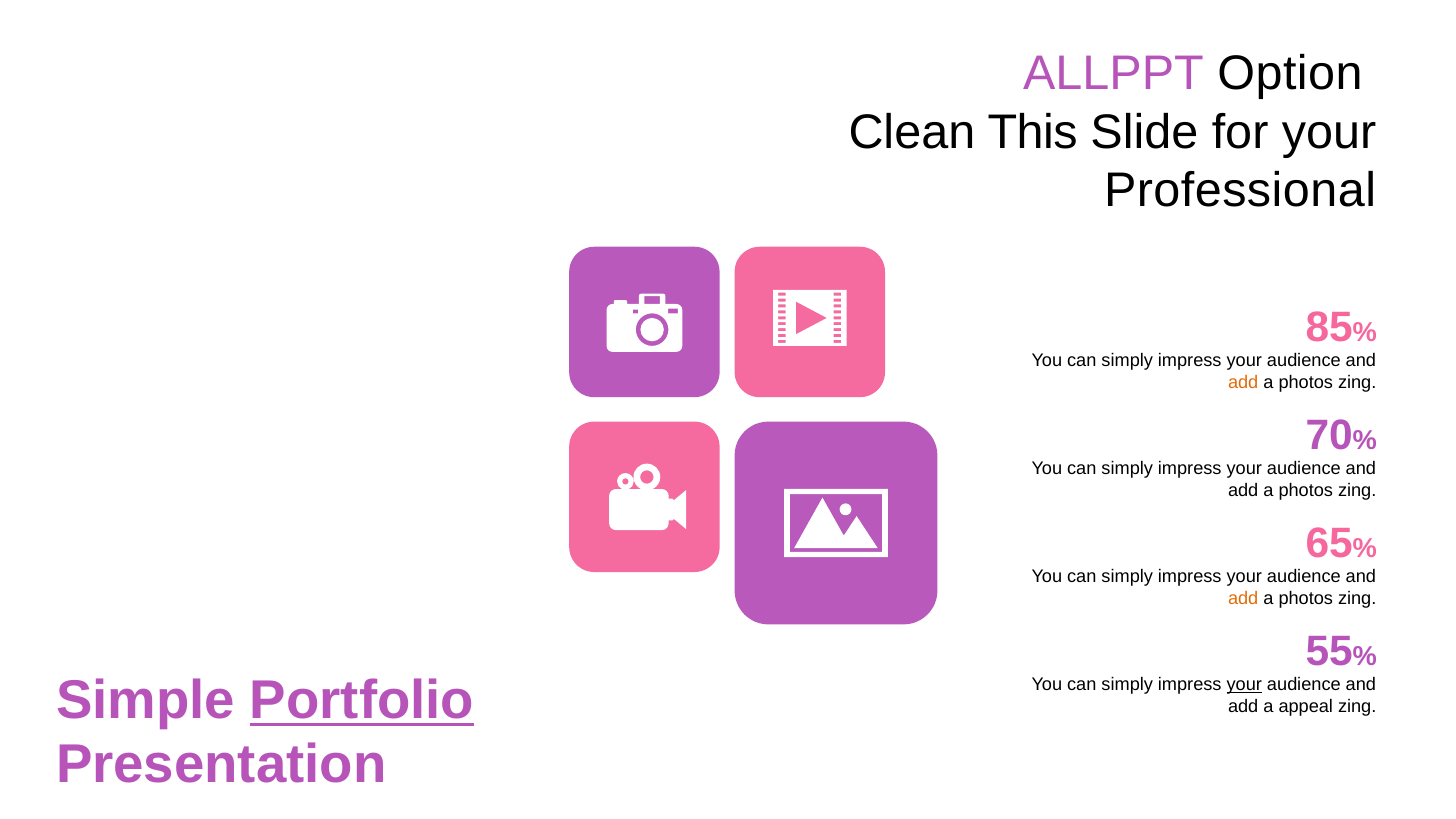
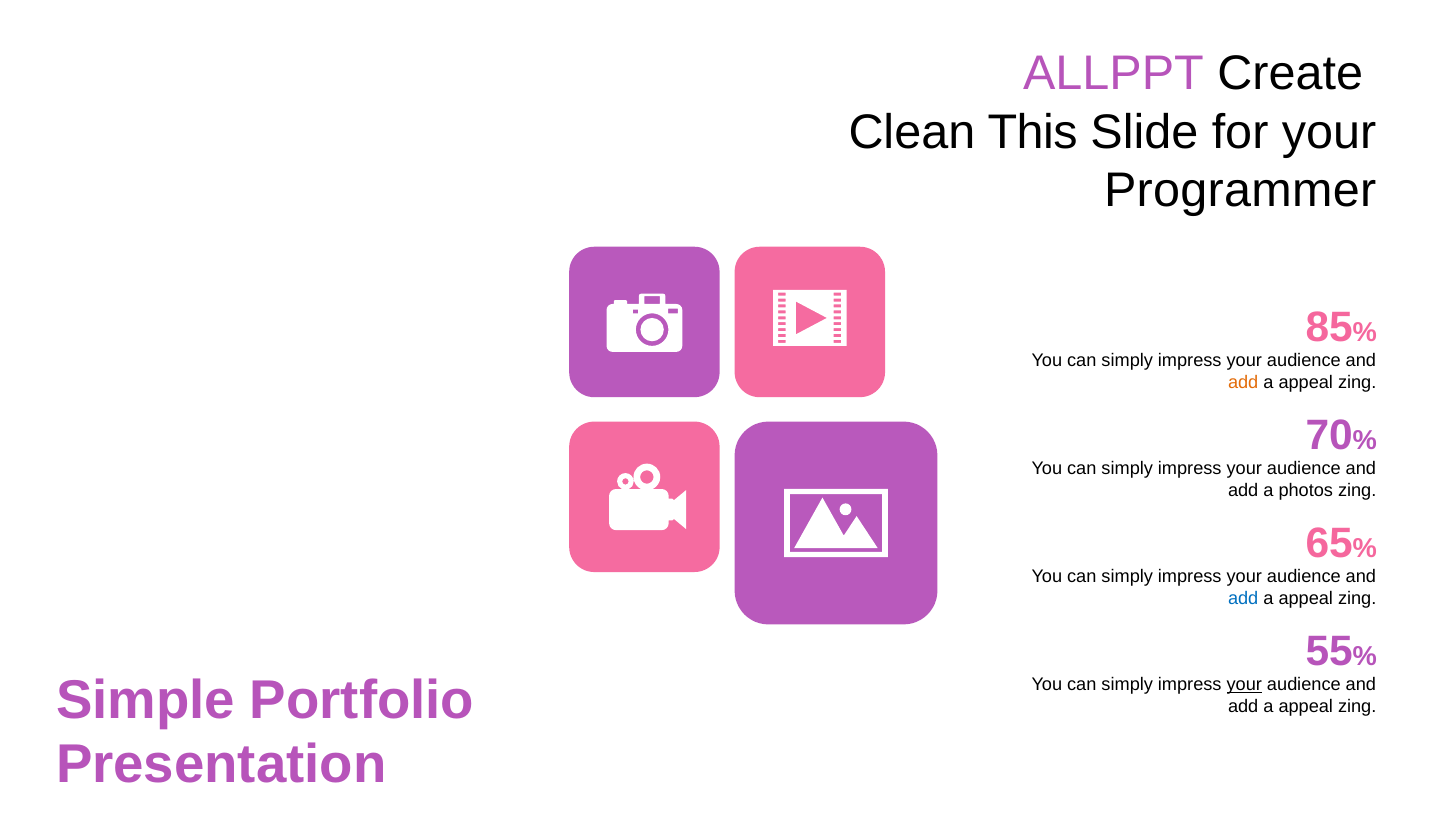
Option: Option -> Create
Professional: Professional -> Programmer
photos at (1306, 382): photos -> appeal
add at (1243, 598) colour: orange -> blue
photos at (1306, 598): photos -> appeal
Portfolio underline: present -> none
